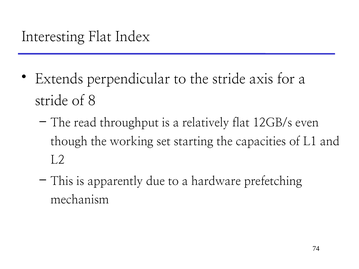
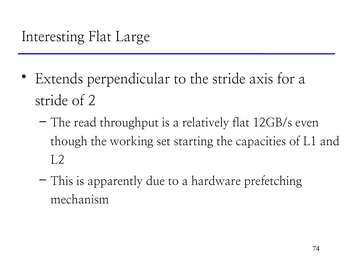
Index: Index -> Large
8: 8 -> 2
